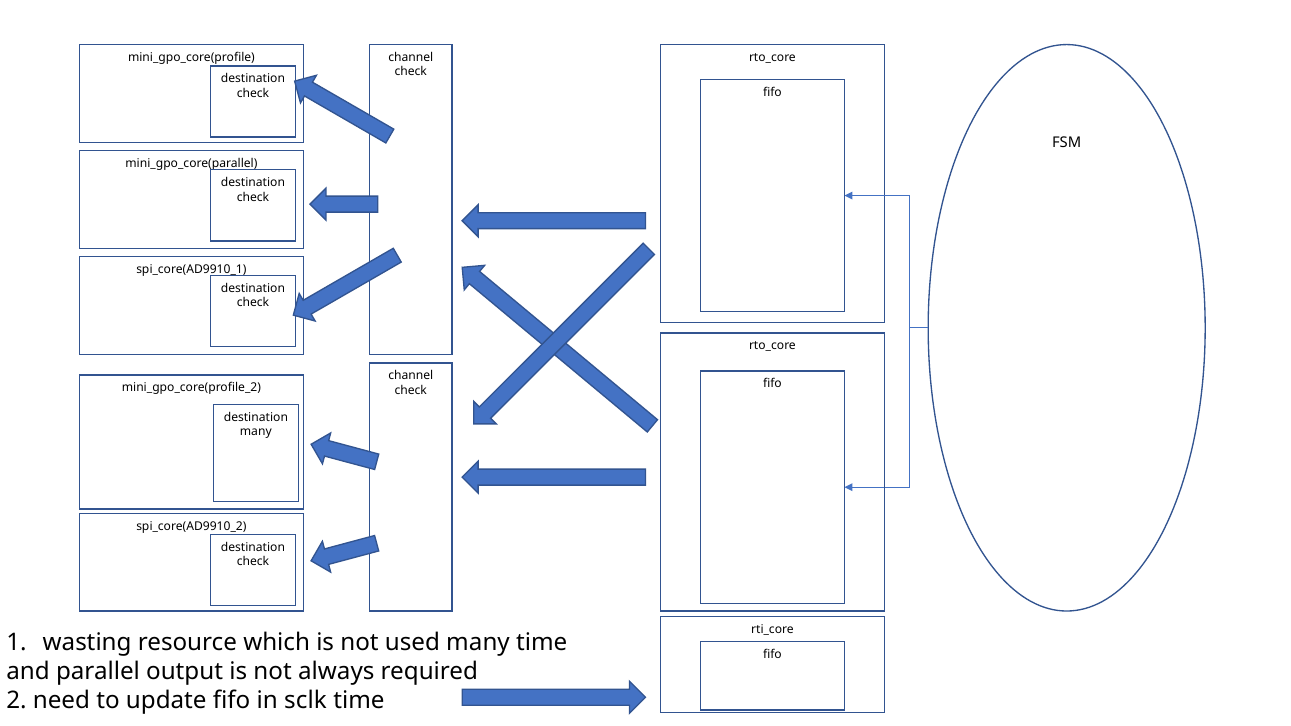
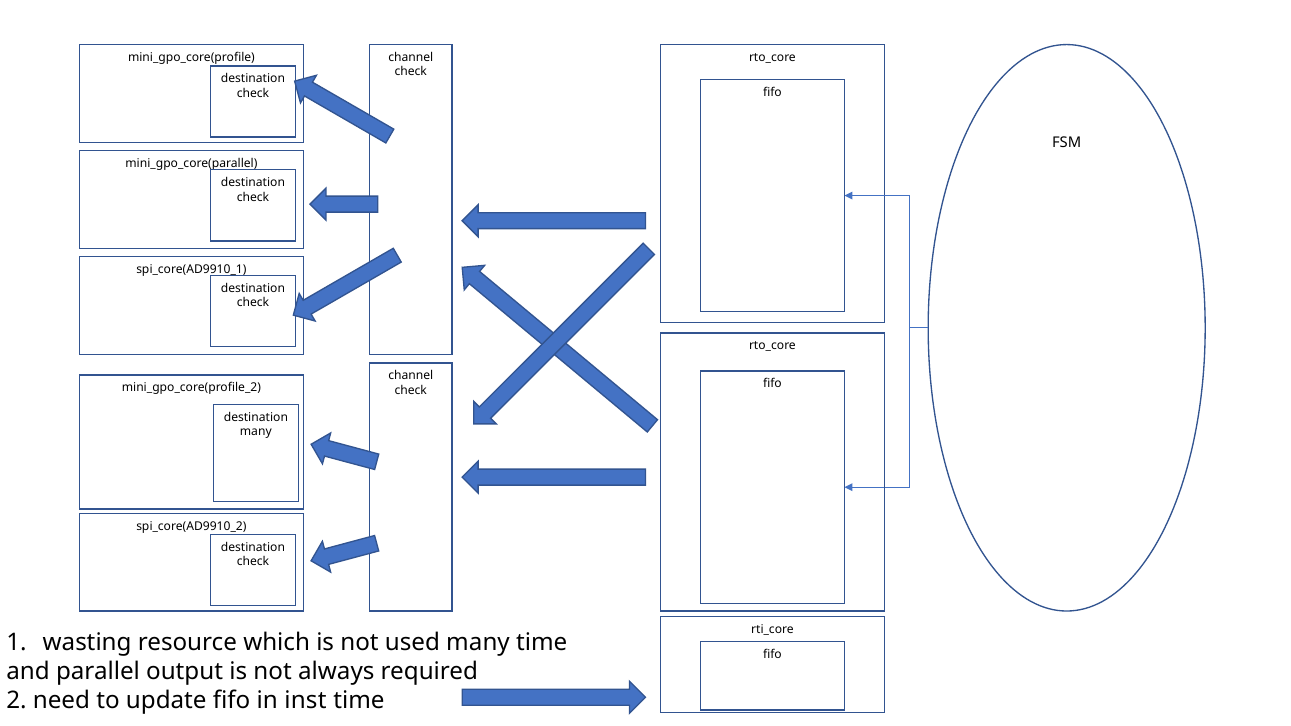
sclk: sclk -> inst
